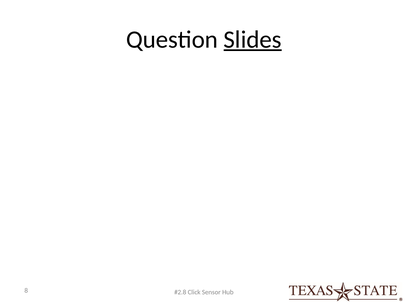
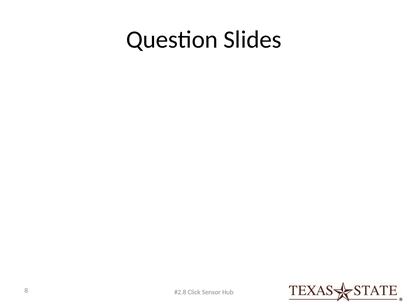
Slides underline: present -> none
